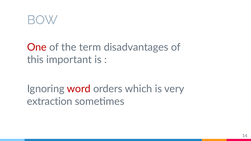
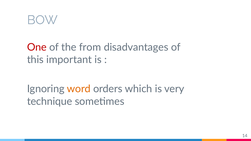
term: term -> from
word colour: red -> orange
extraction: extraction -> technique
